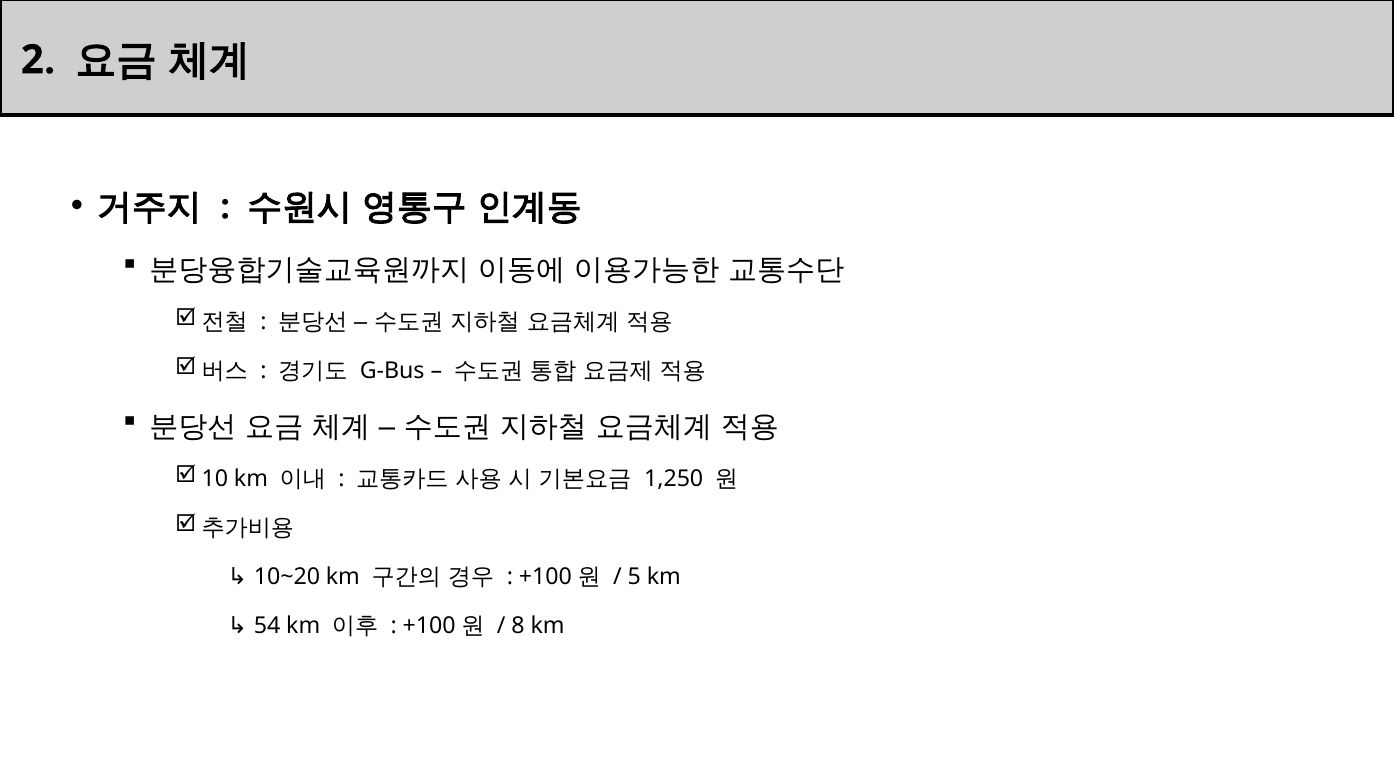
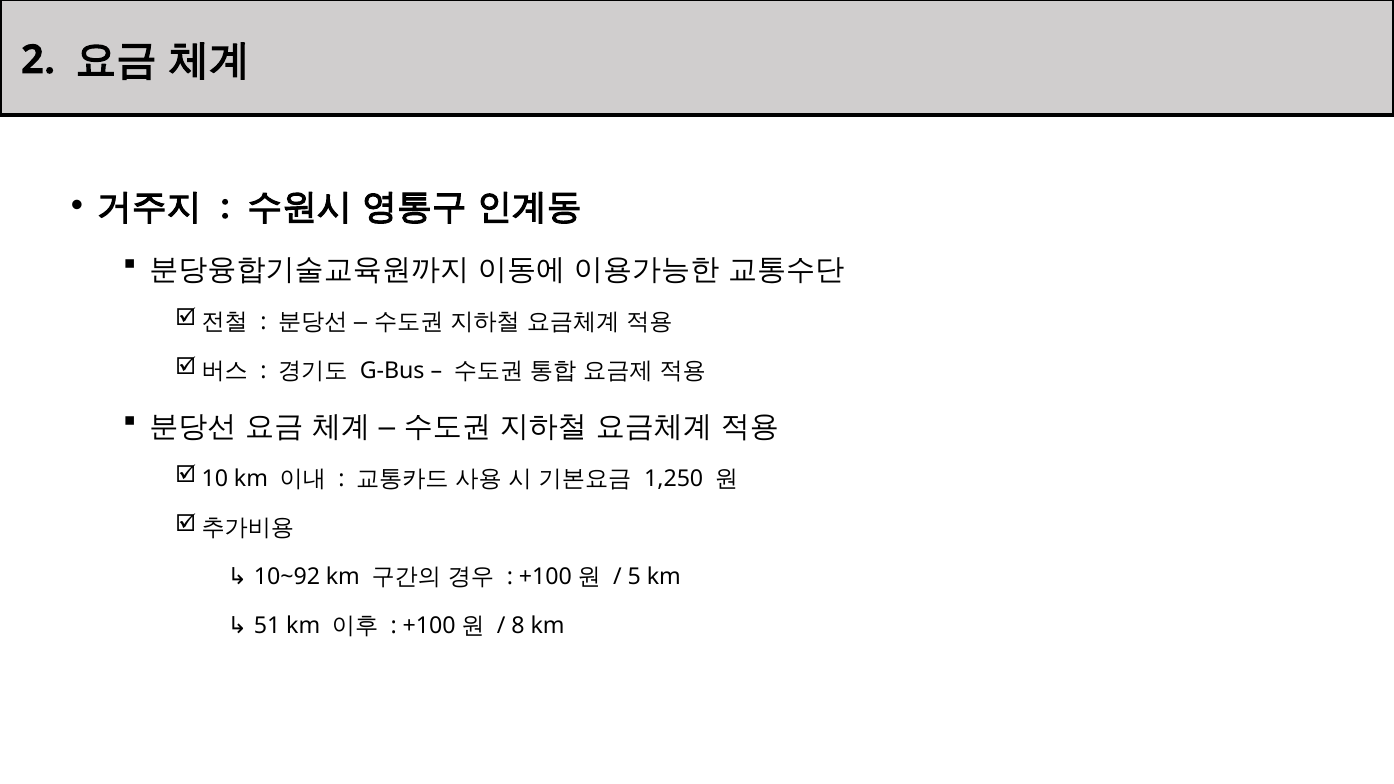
10~20: 10~20 -> 10~92
54: 54 -> 51
